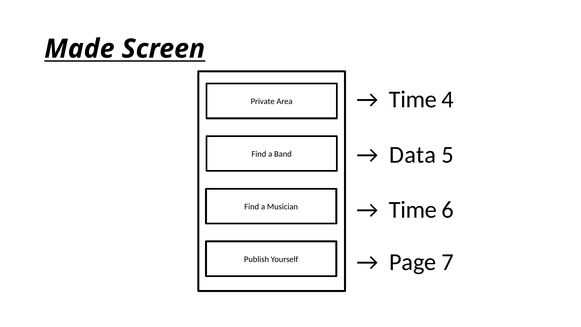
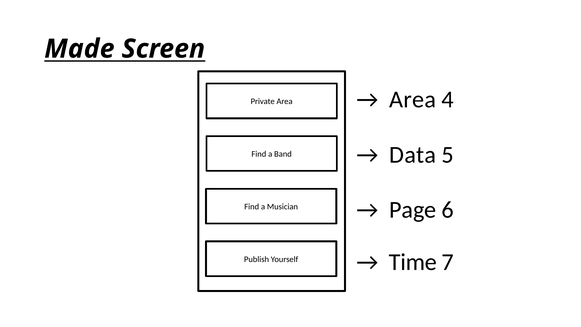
Time at (413, 99): Time -> Area
Time at (413, 210): Time -> Page
Page: Page -> Time
